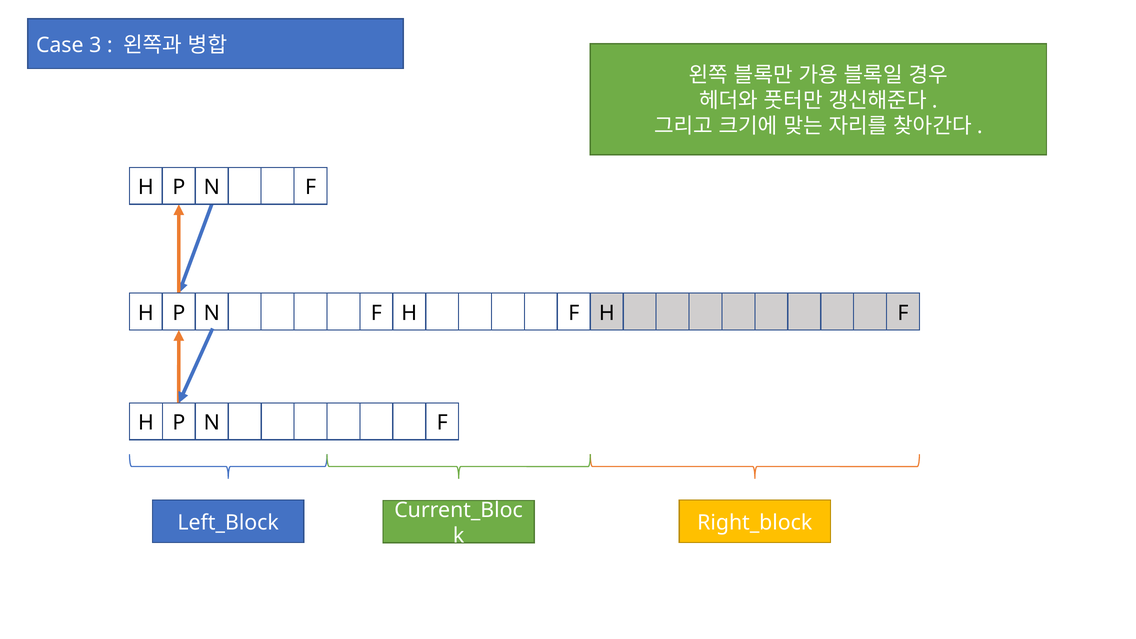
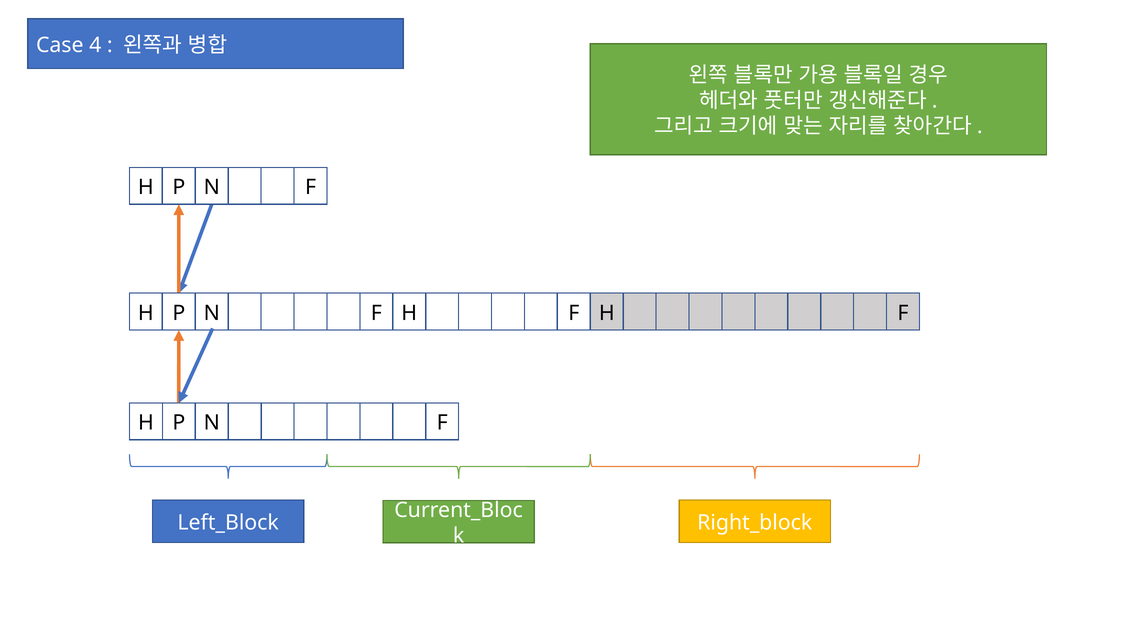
3: 3 -> 4
